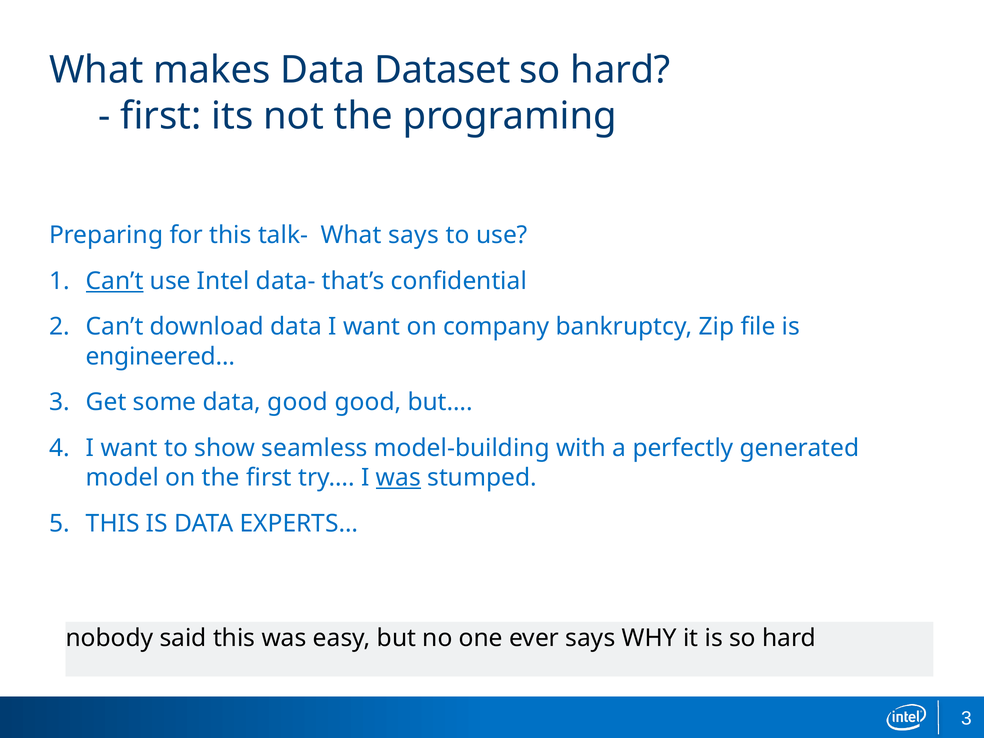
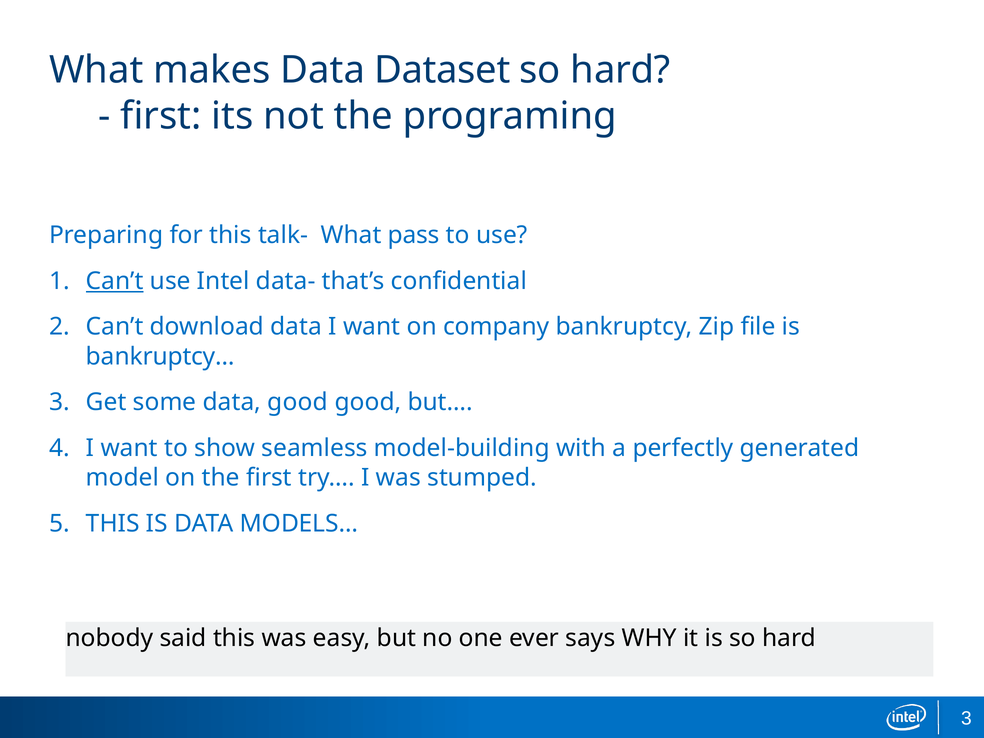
What says: says -> pass
engineered…: engineered… -> bankruptcy…
was at (398, 478) underline: present -> none
EXPERTS…: EXPERTS… -> MODELS…
